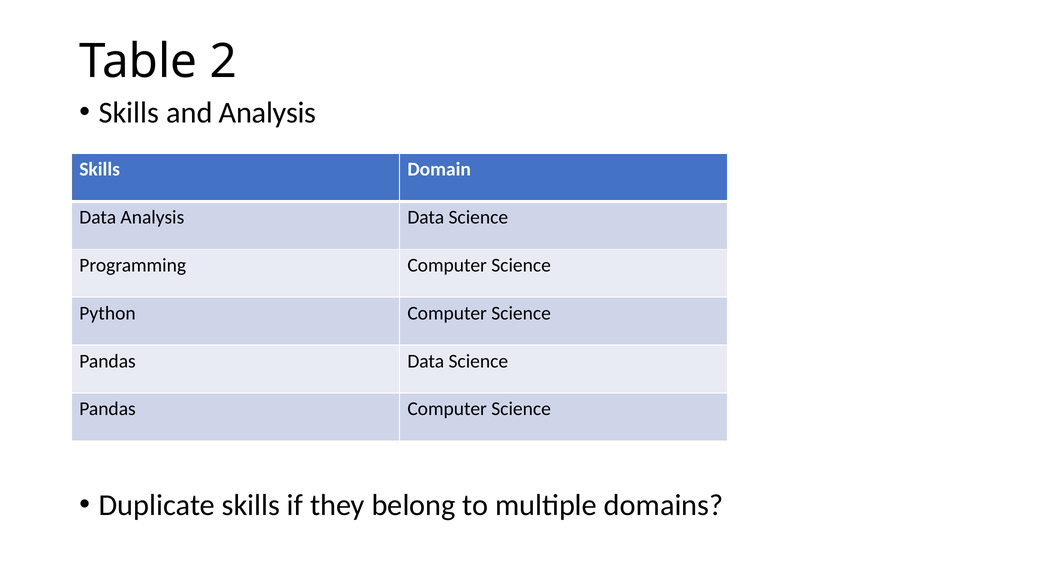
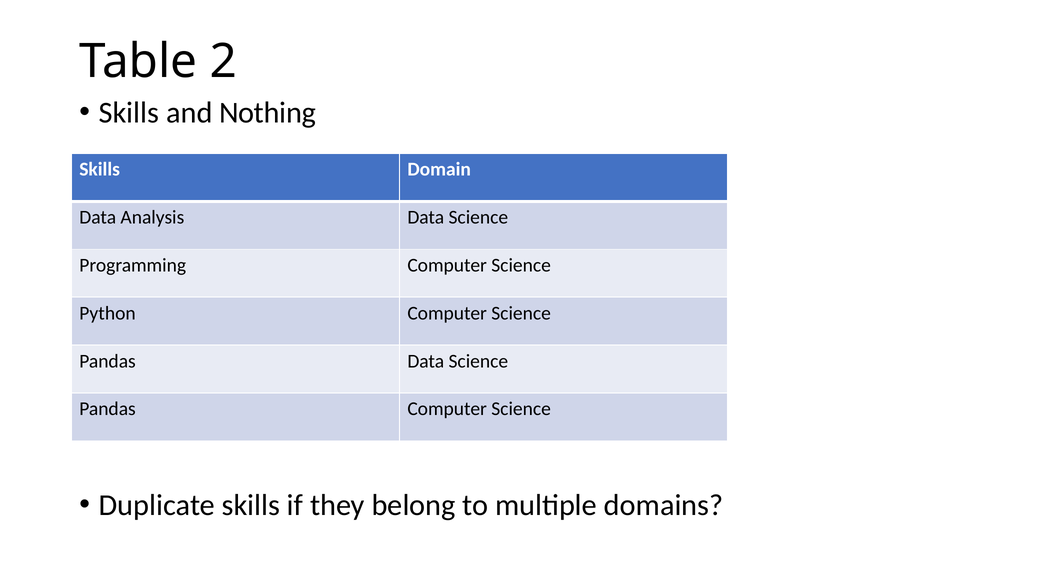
and Analysis: Analysis -> Nothing
